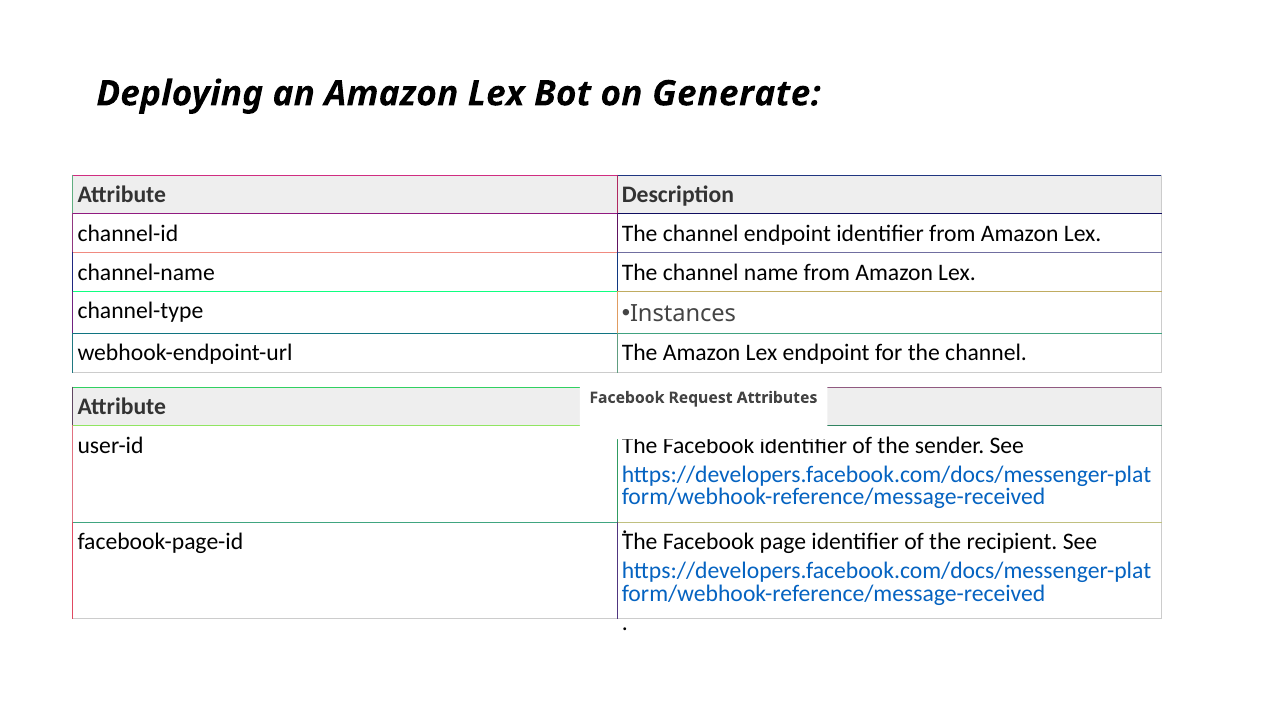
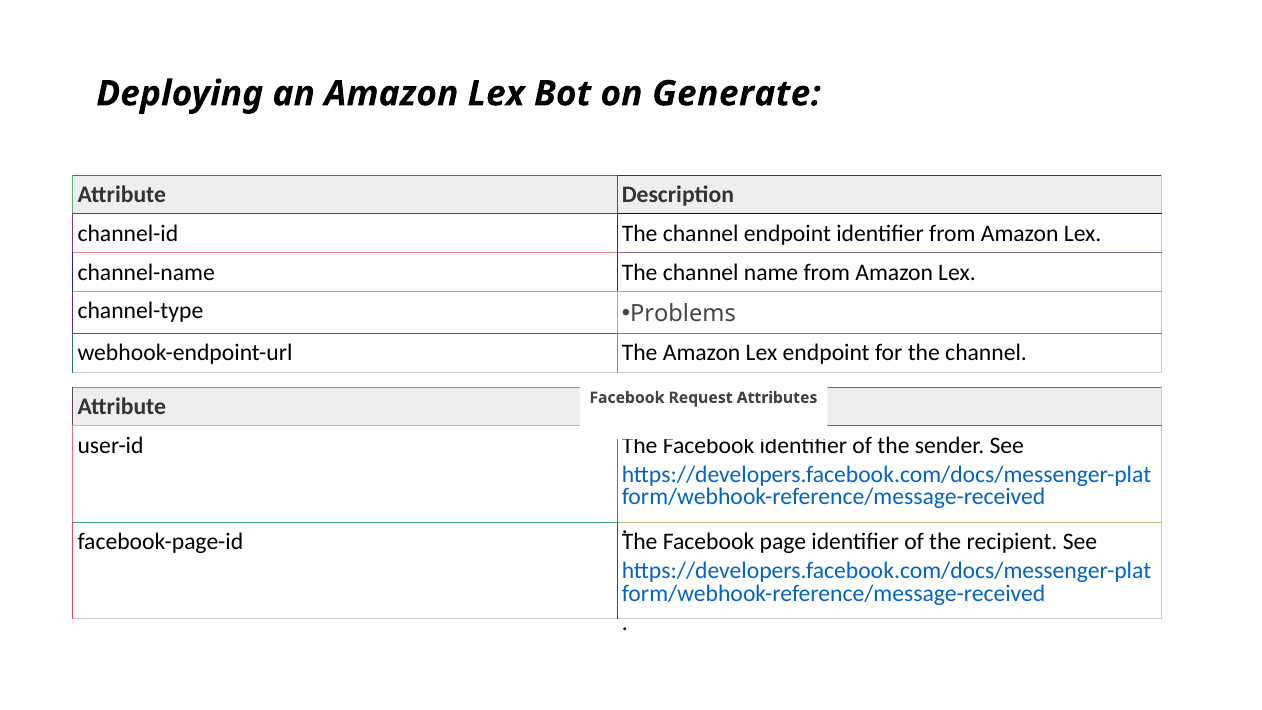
Instances: Instances -> Problems
